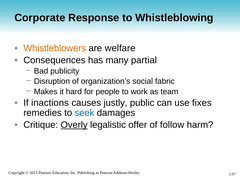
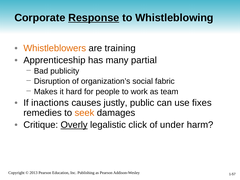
Response underline: none -> present
welfare: welfare -> training
Consequences: Consequences -> Apprenticeship
seek colour: blue -> orange
offer: offer -> click
follow: follow -> under
